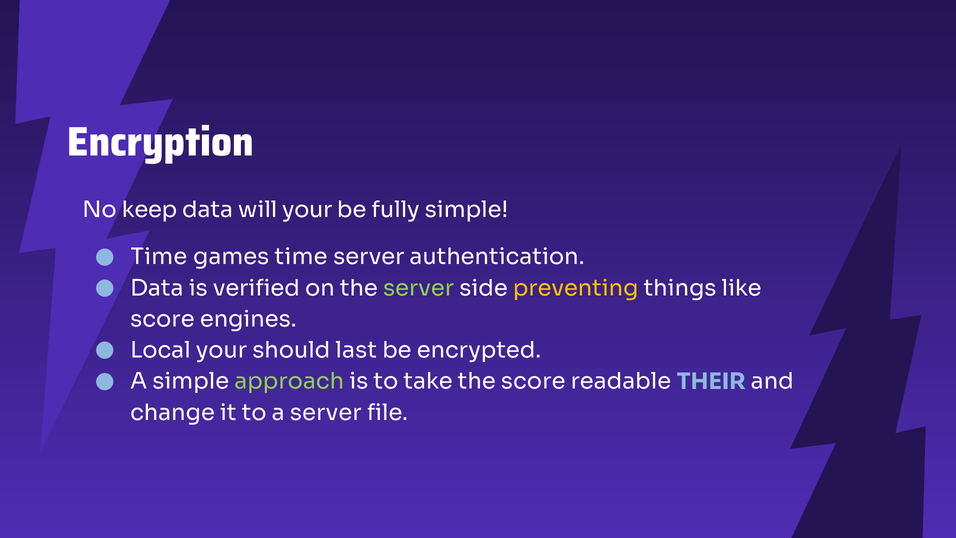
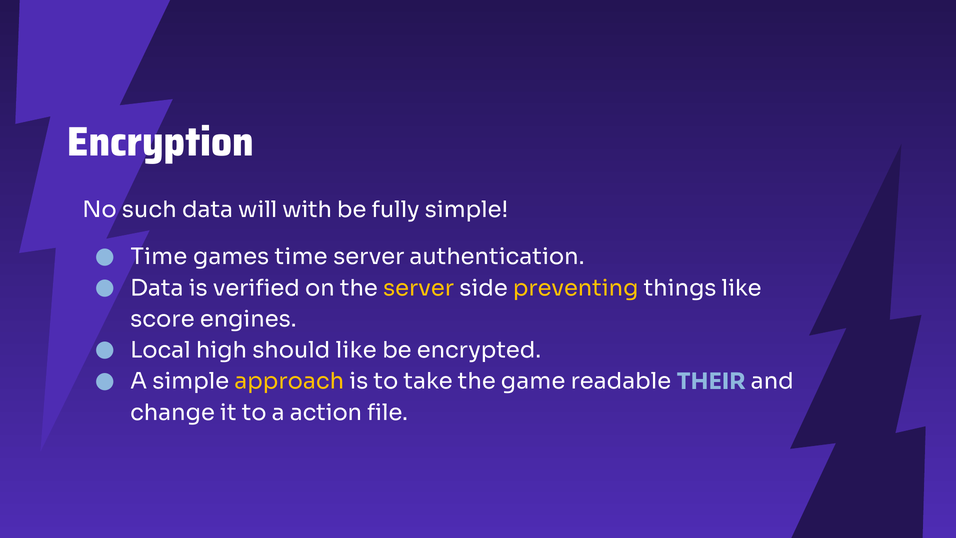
keep: keep -> such
will your: your -> with
server at (419, 288) colour: light green -> yellow
Local your: your -> high
should last: last -> like
approach colour: light green -> yellow
the score: score -> game
a server: server -> action
